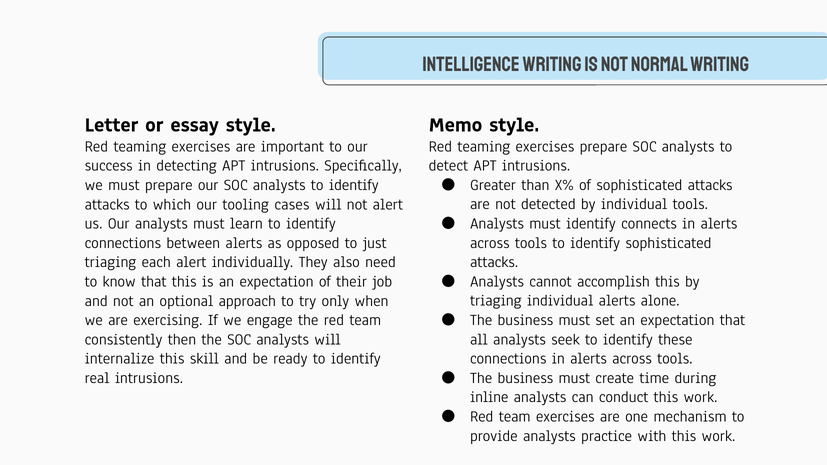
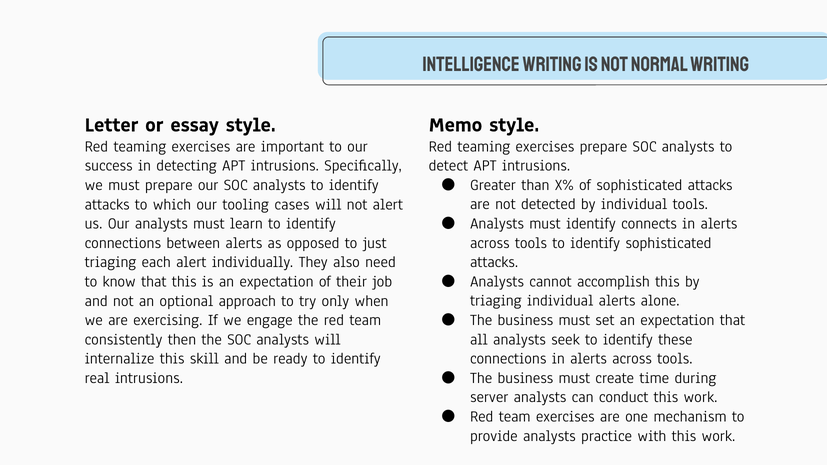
inline: inline -> server
